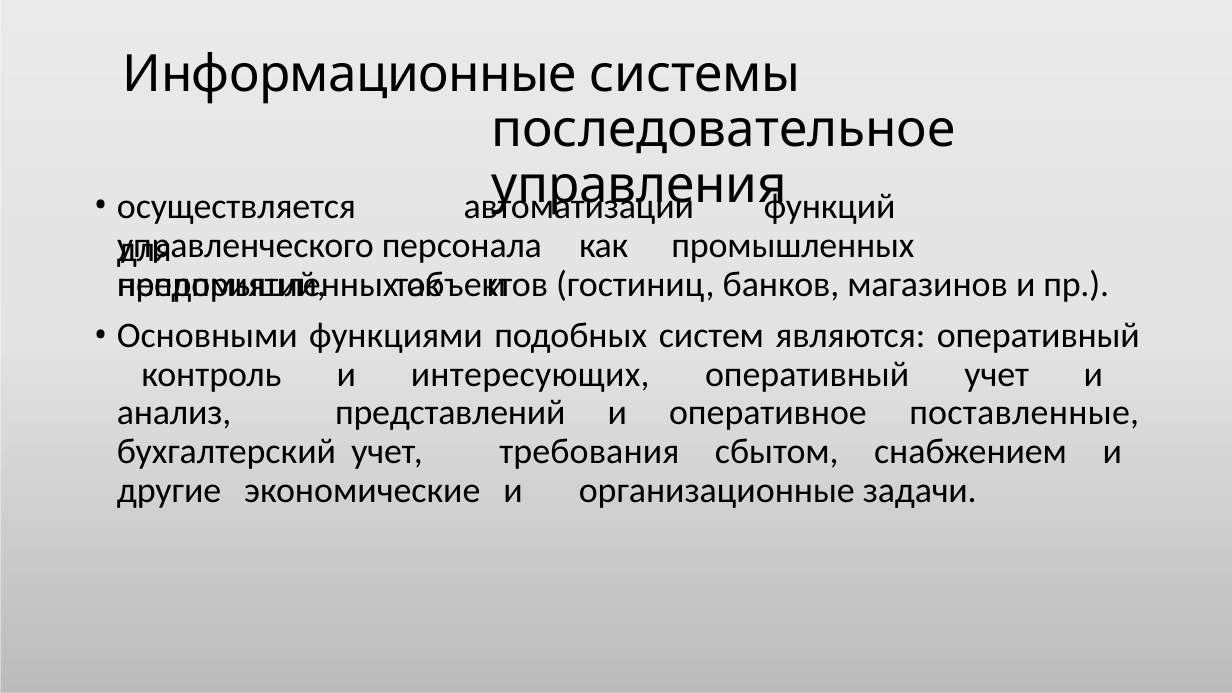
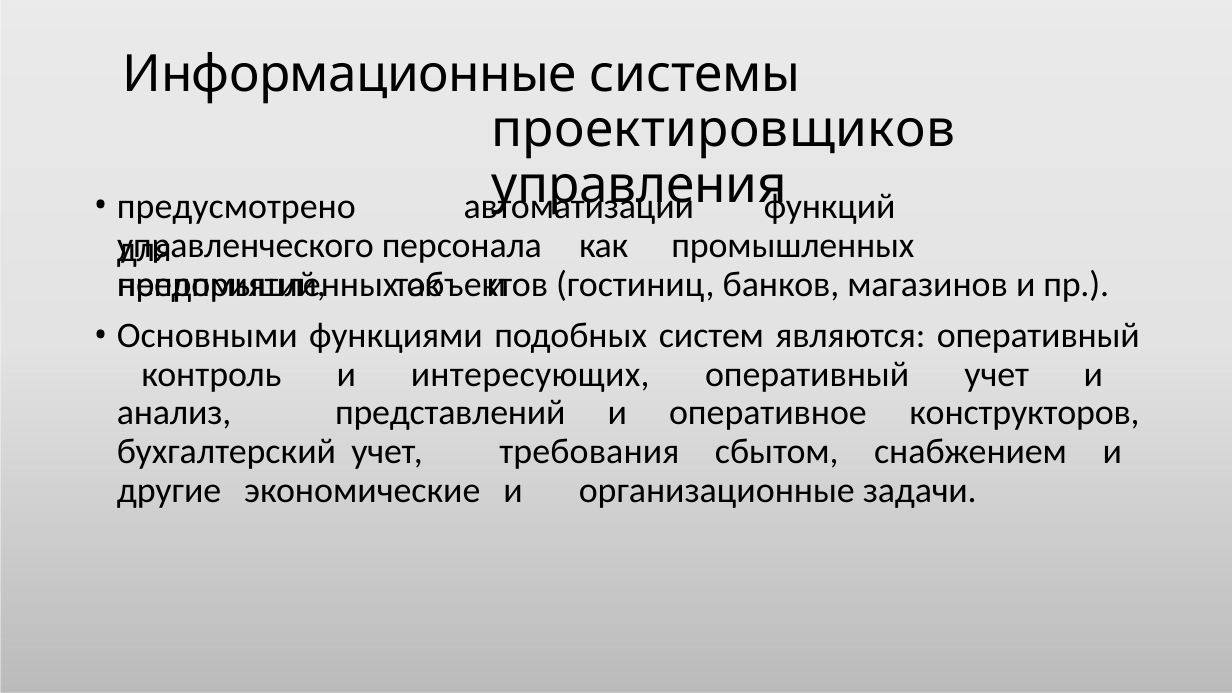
последовательное: последовательное -> проектировщиков
осуществляется: осуществляется -> предусмотрено
поставленные: поставленные -> конструкторов
